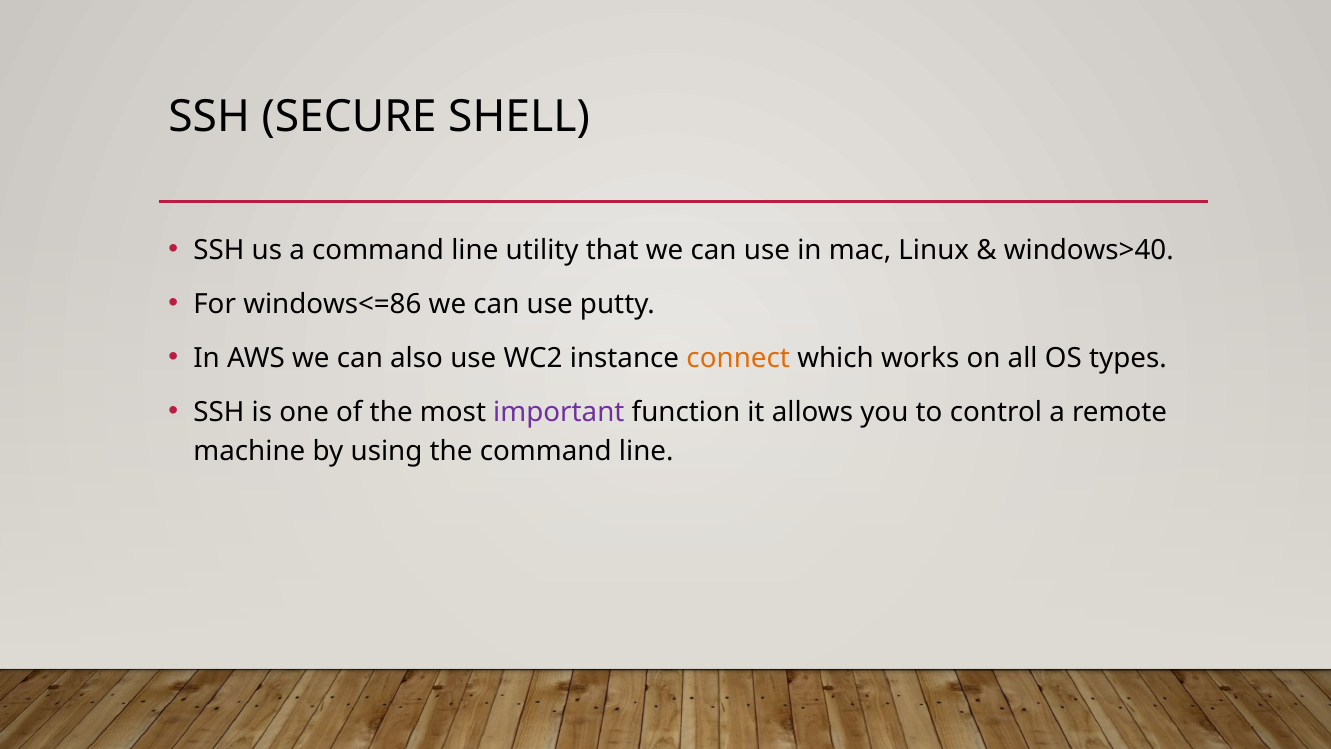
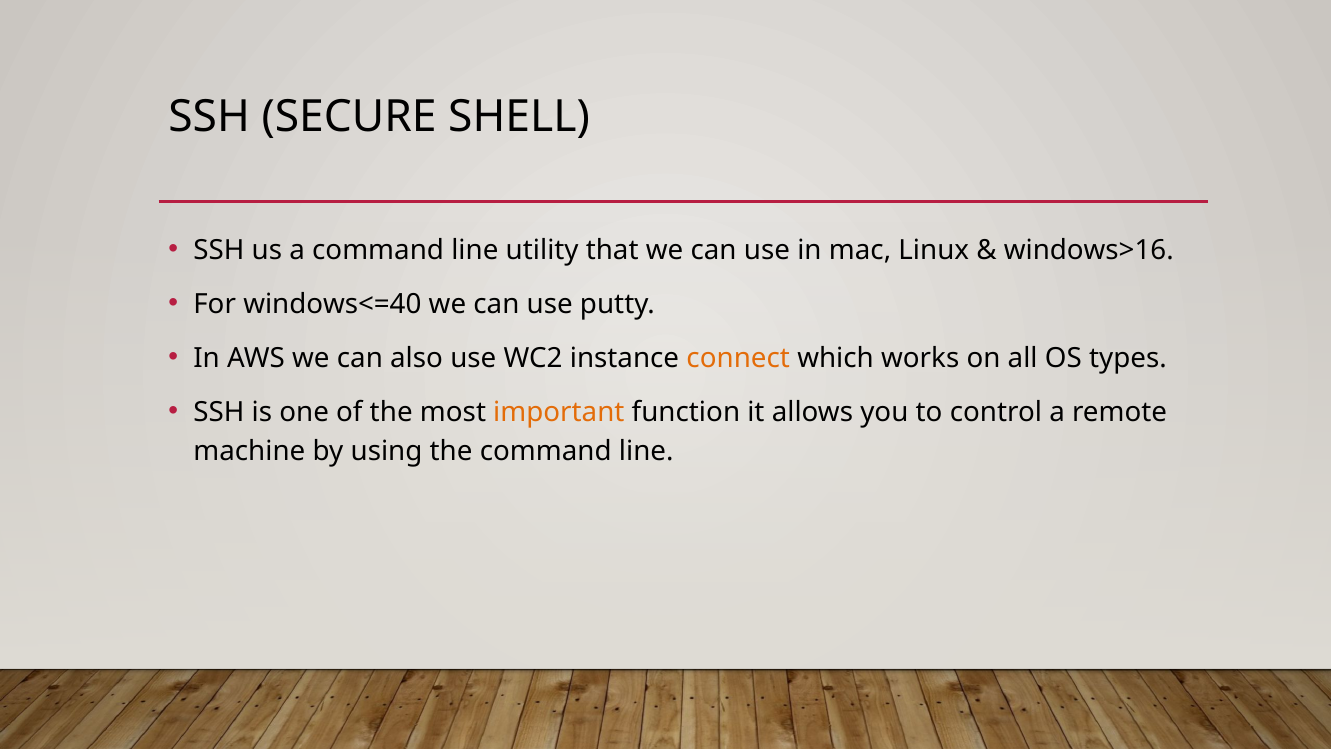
windows>40: windows>40 -> windows>16
windows<=86: windows<=86 -> windows<=40
important colour: purple -> orange
